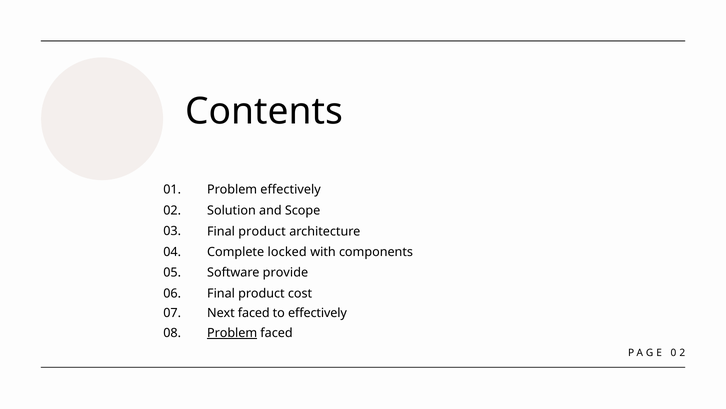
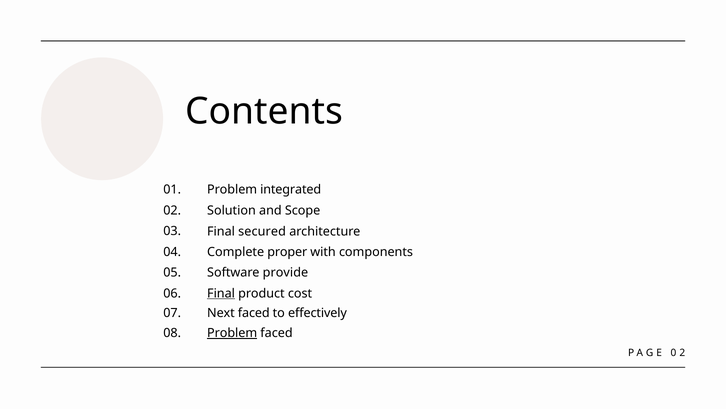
Problem effectively: effectively -> integrated
product at (262, 231): product -> secured
locked: locked -> proper
Final at (221, 293) underline: none -> present
